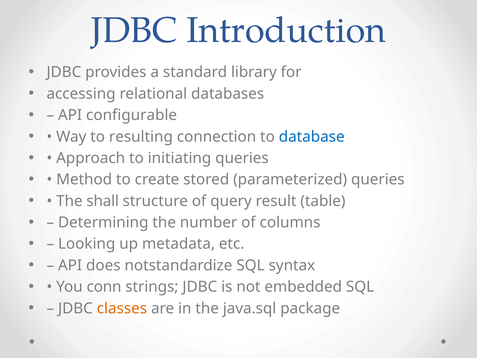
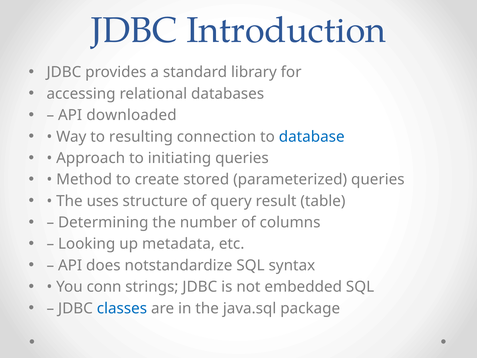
configurable: configurable -> downloaded
shall: shall -> uses
classes colour: orange -> blue
